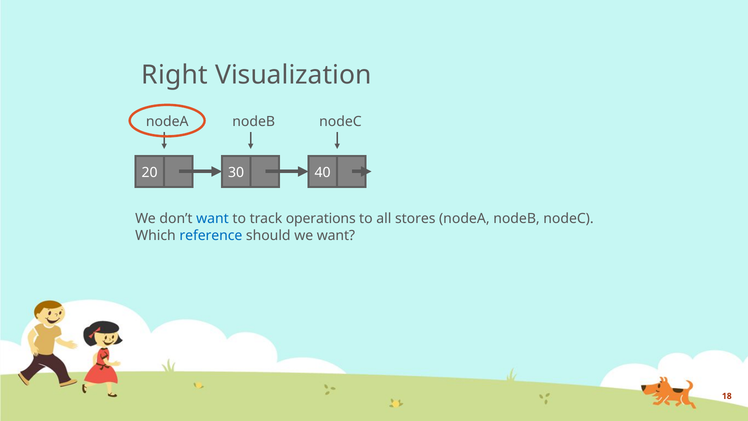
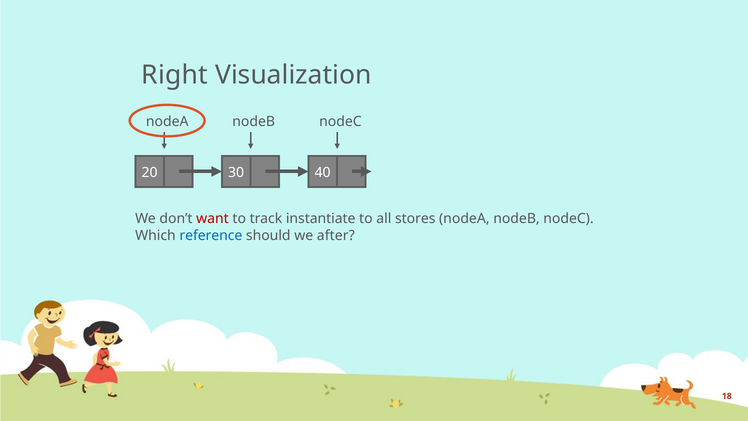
want at (212, 219) colour: blue -> red
operations: operations -> instantiate
we want: want -> after
